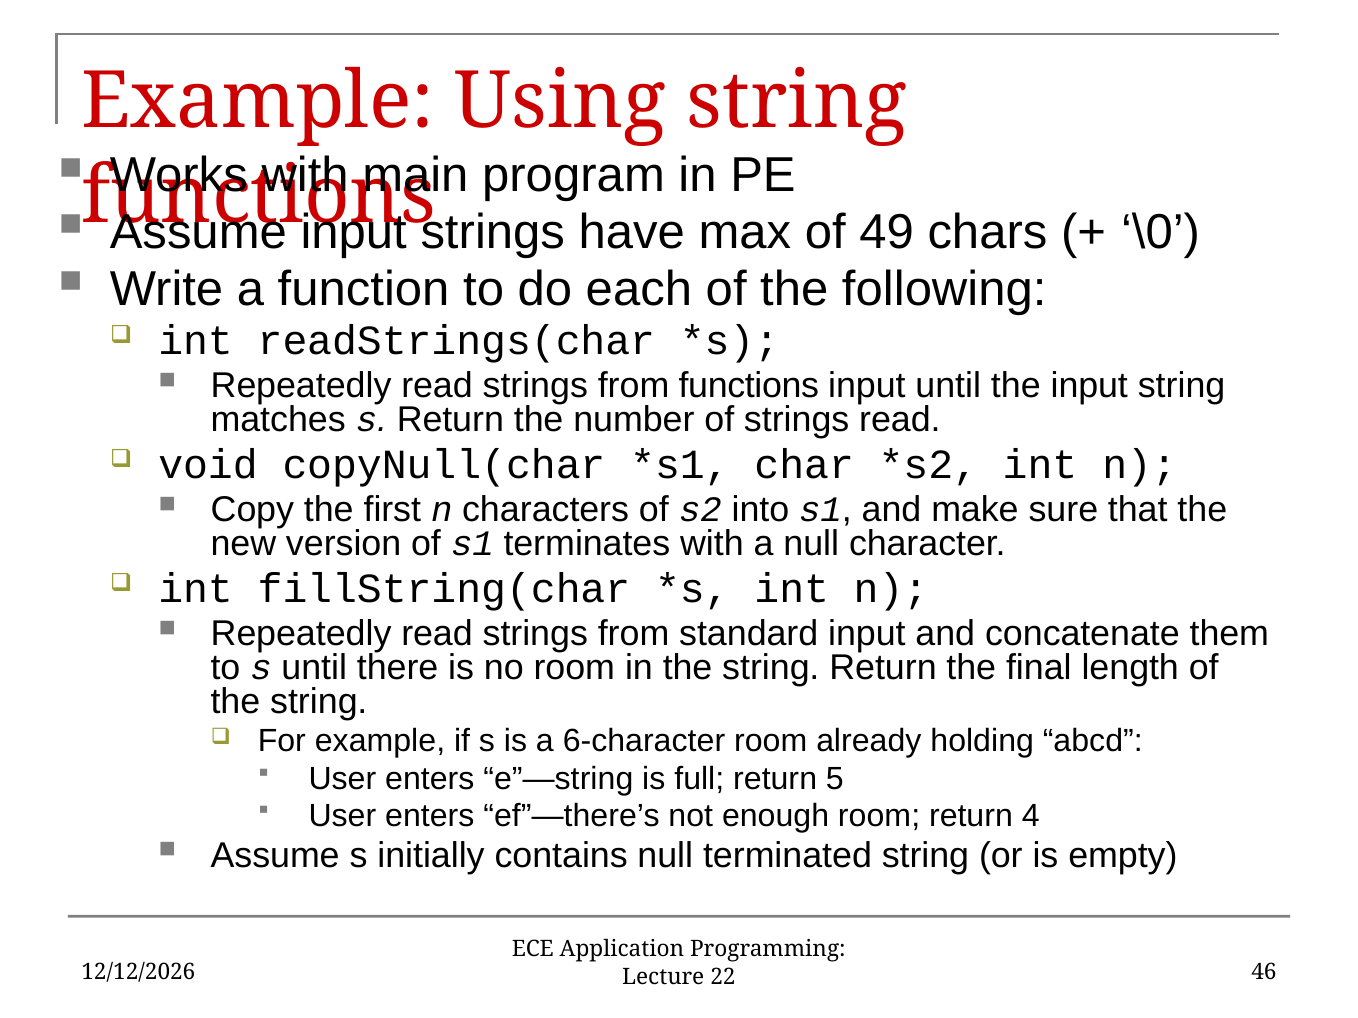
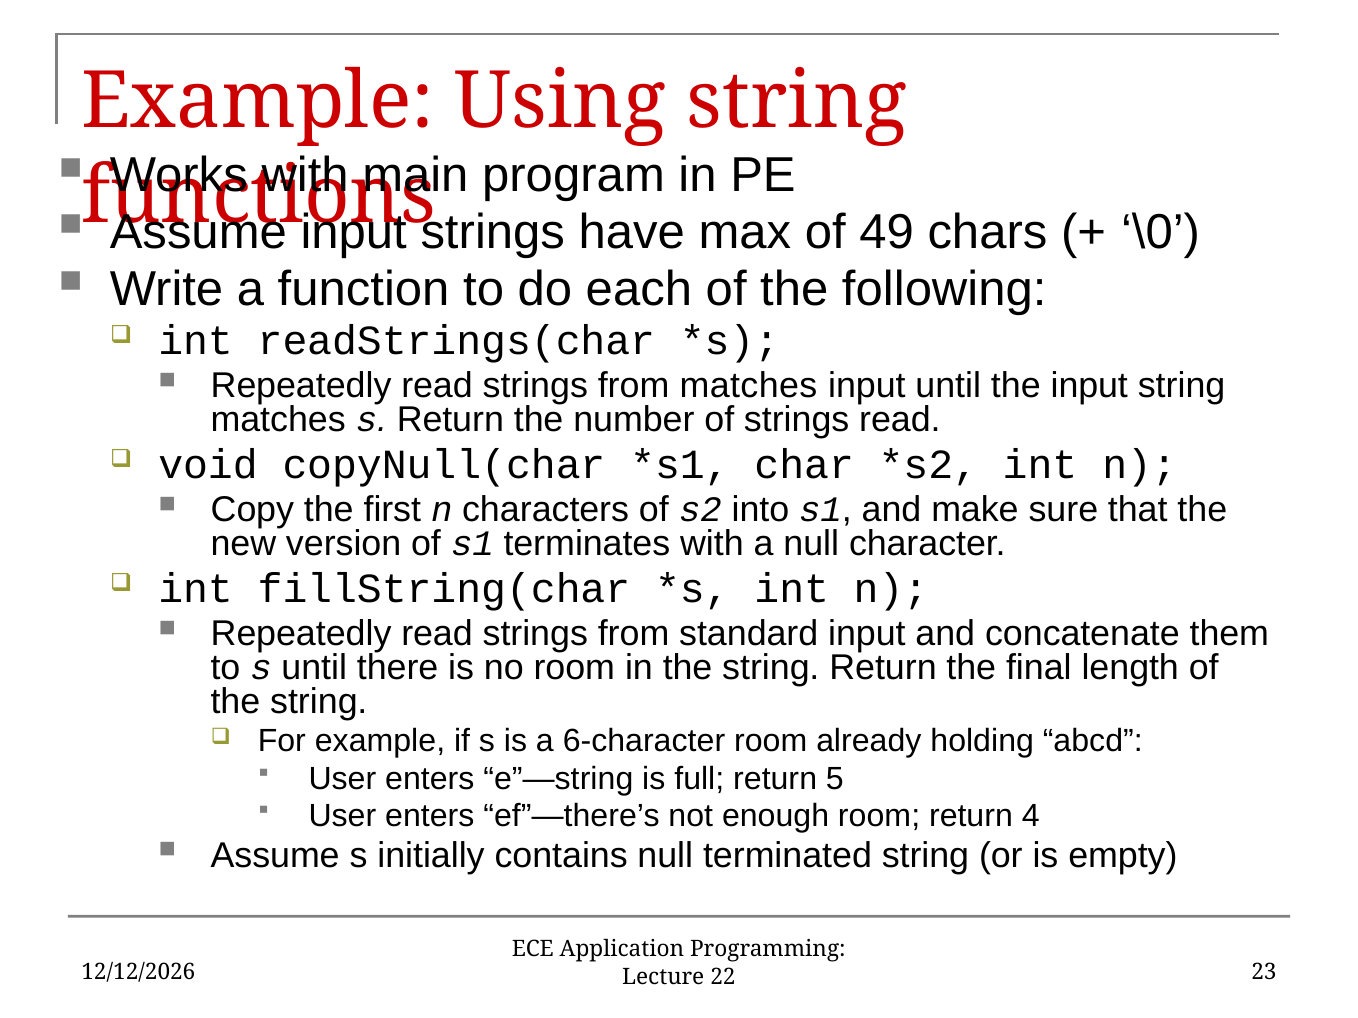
from functions: functions -> matches
46: 46 -> 23
